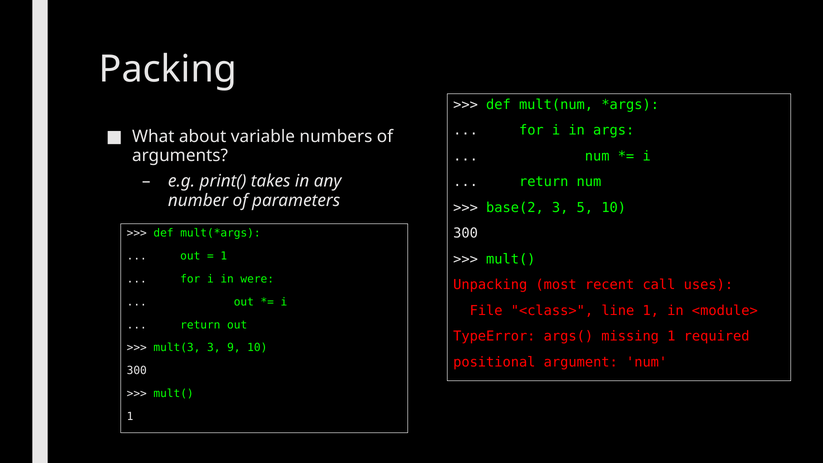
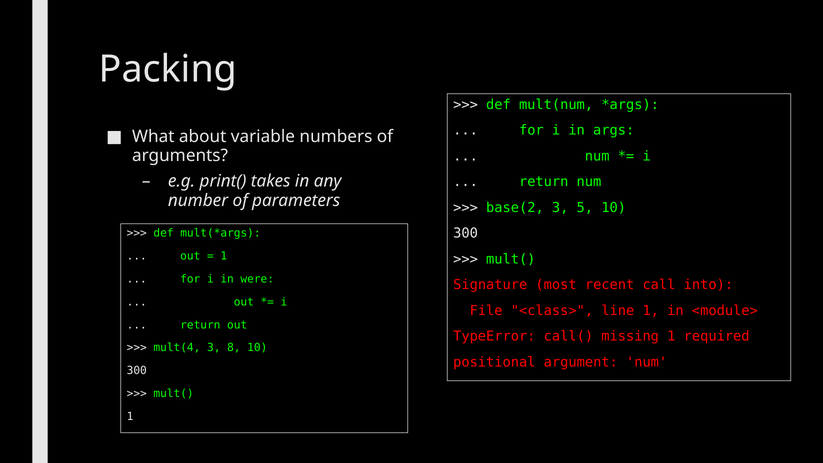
Unpacking: Unpacking -> Signature
uses: uses -> into
args(: args( -> call(
mult(3: mult(3 -> mult(4
9: 9 -> 8
